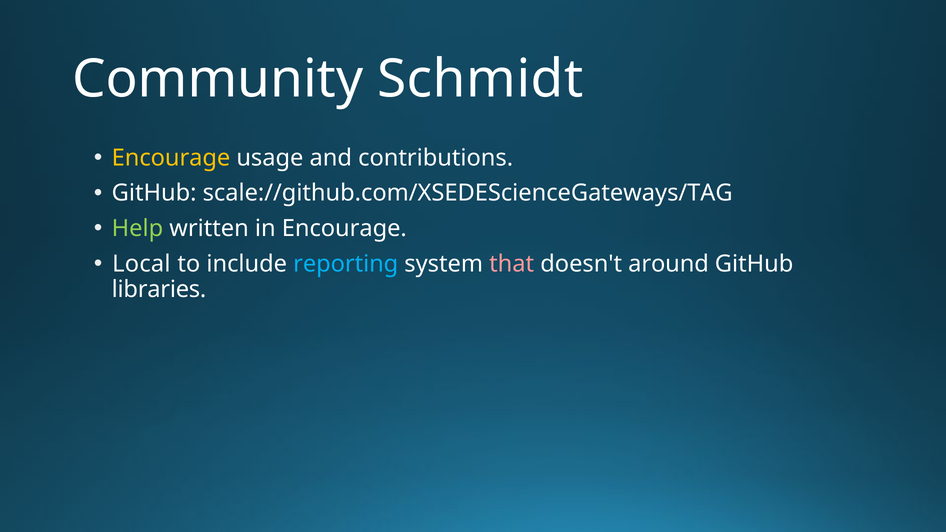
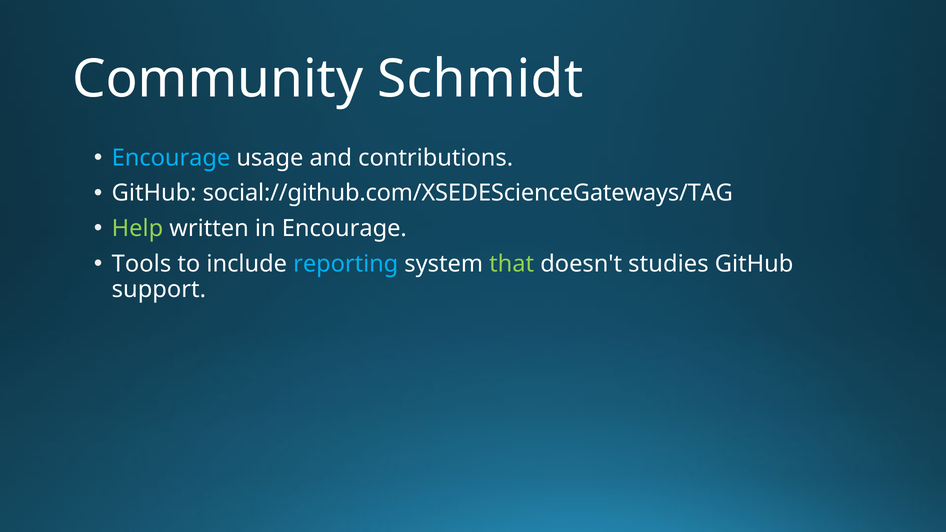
Encourage at (171, 158) colour: yellow -> light blue
scale://github.com/XSEDEScienceGateways/TAG: scale://github.com/XSEDEScienceGateways/TAG -> social://github.com/XSEDEScienceGateways/TAG
Local: Local -> Tools
that colour: pink -> light green
around: around -> studies
libraries: libraries -> support
